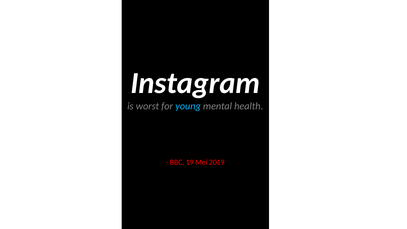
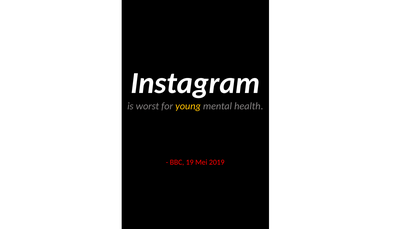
young colour: light blue -> yellow
